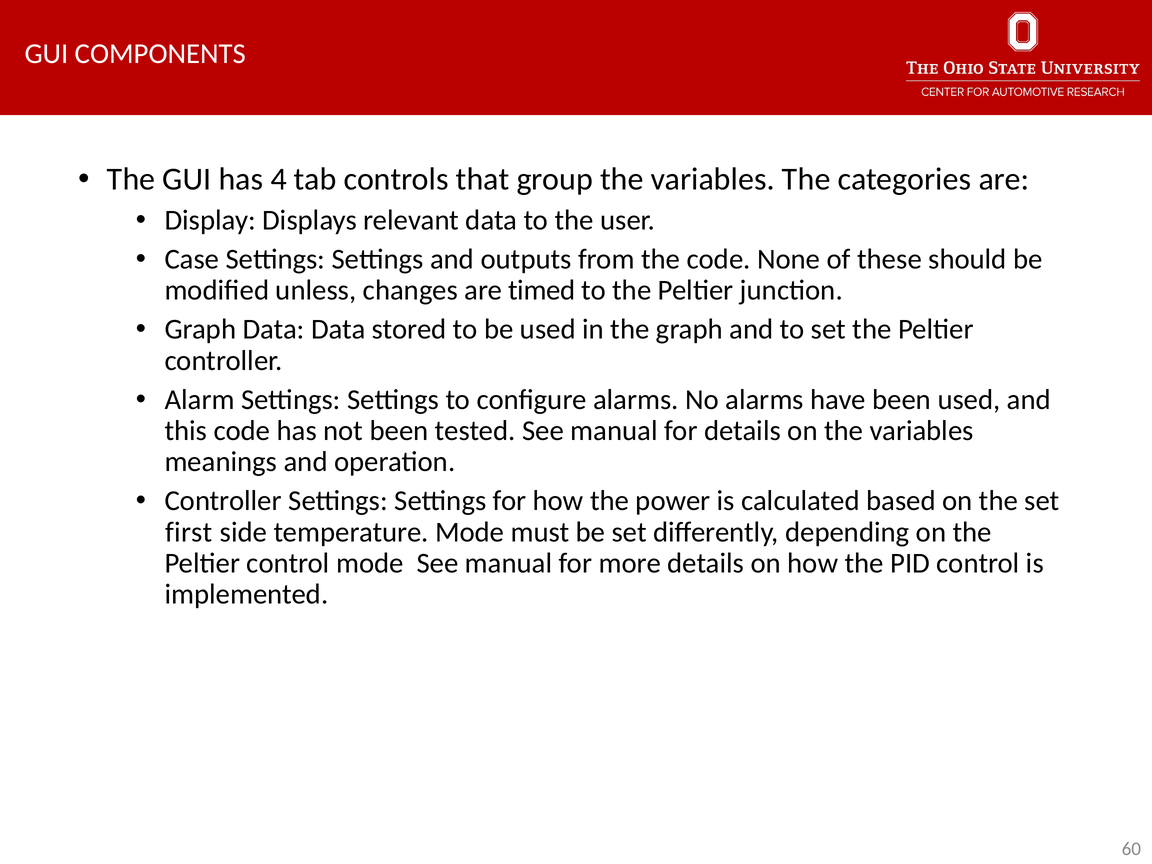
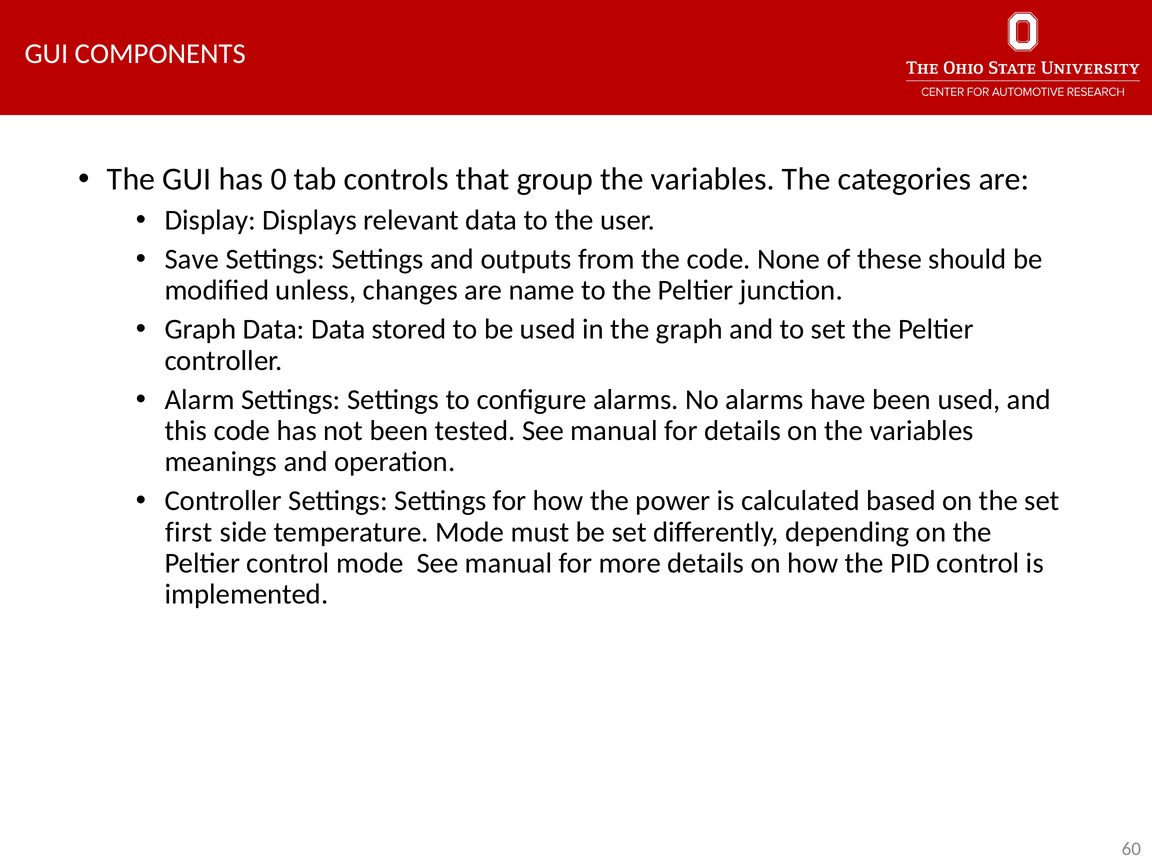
4: 4 -> 0
Case: Case -> Save
timed: timed -> name
